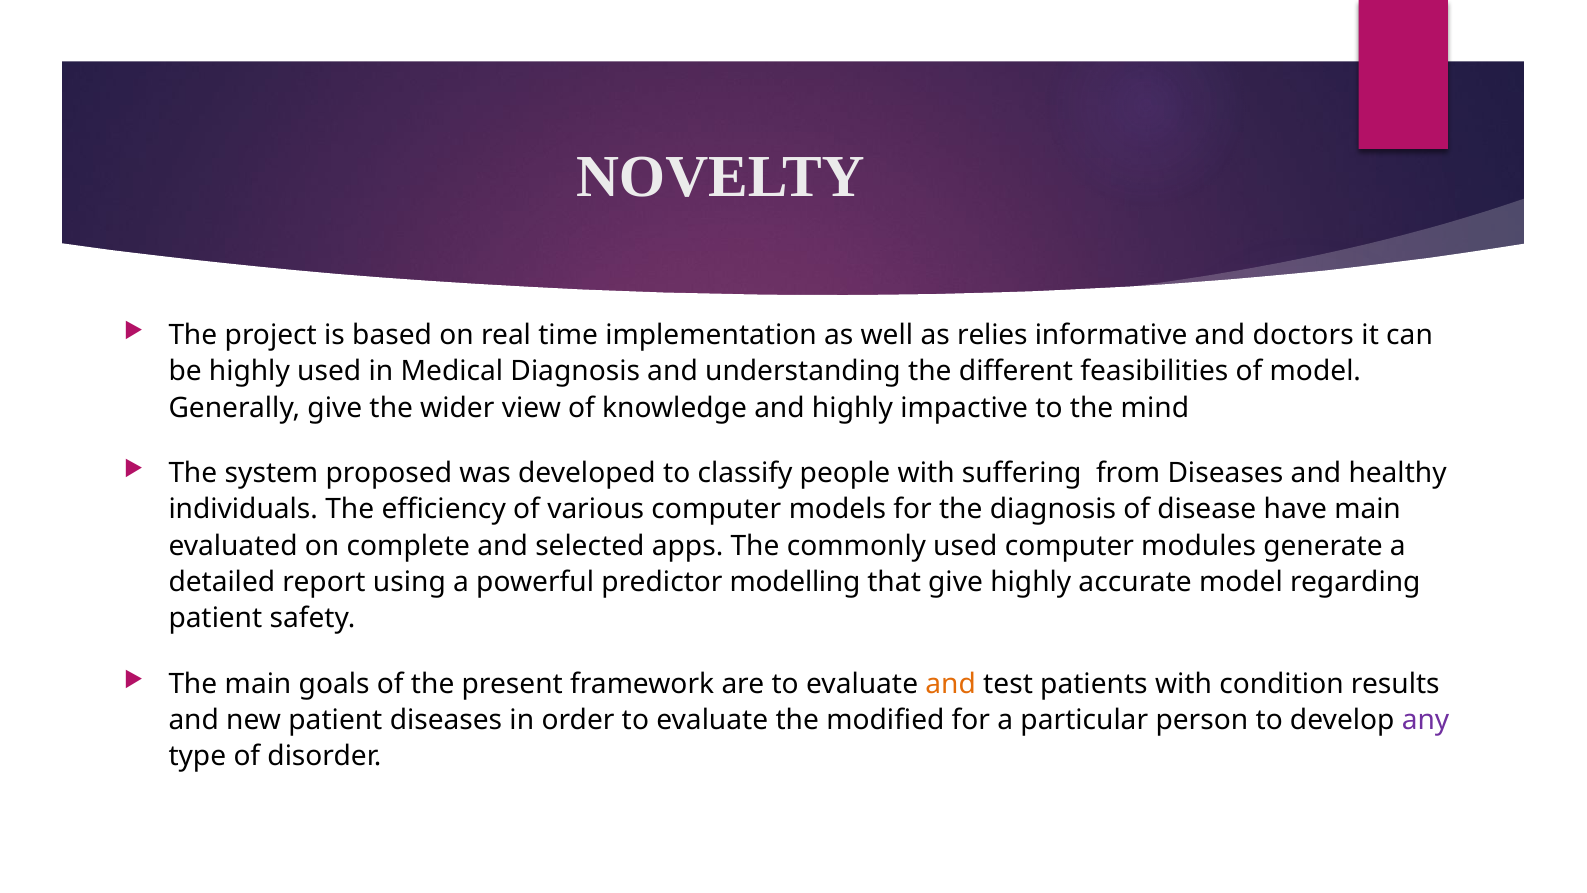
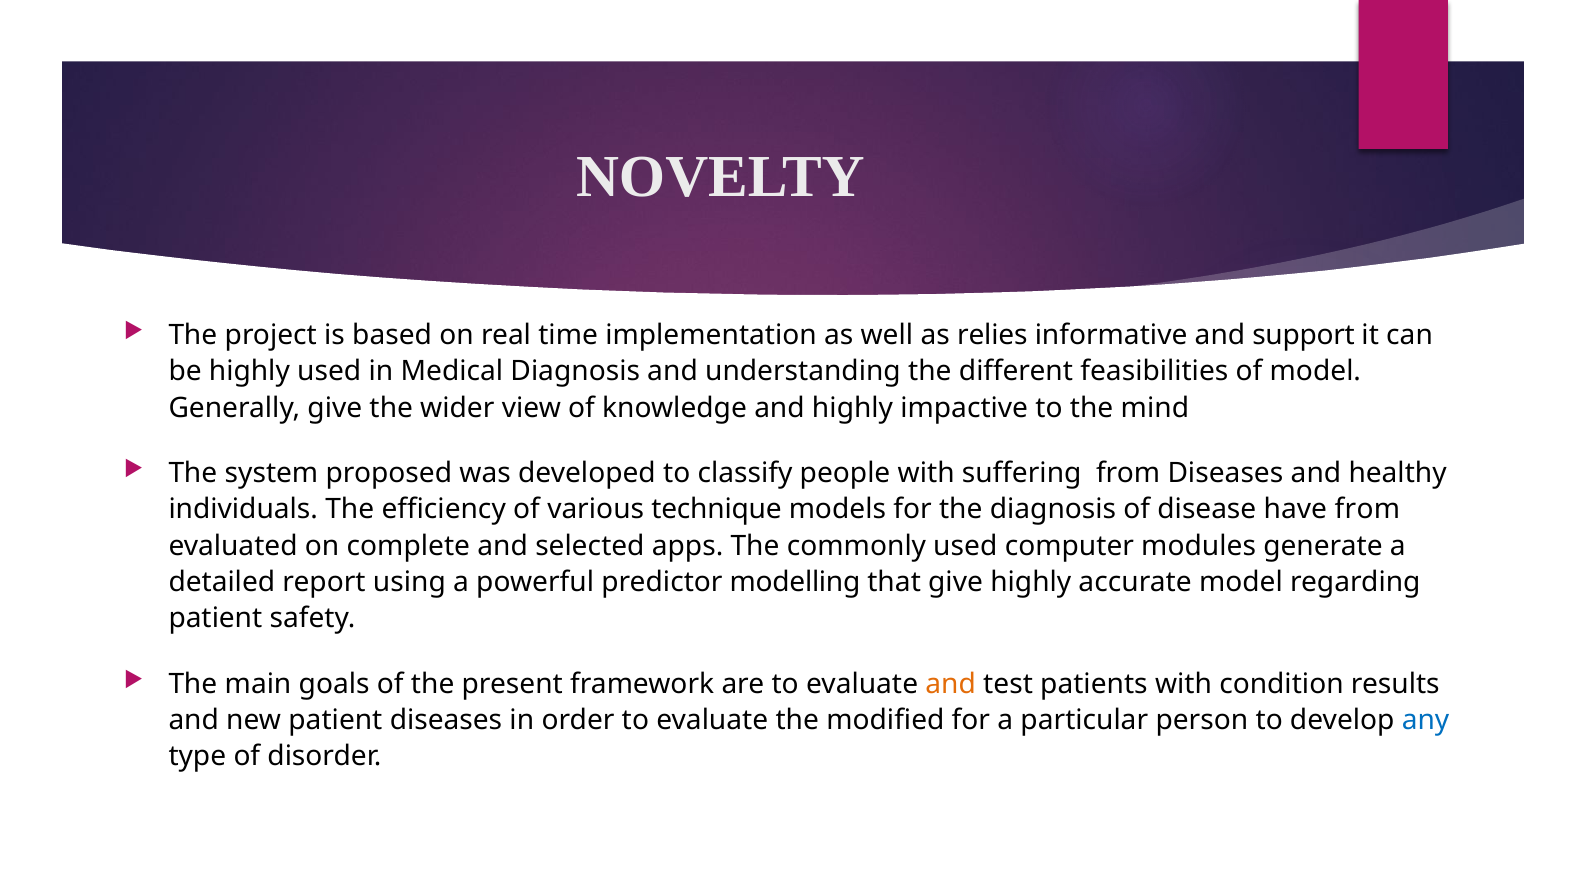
doctors: doctors -> support
various computer: computer -> technique
have main: main -> from
any colour: purple -> blue
